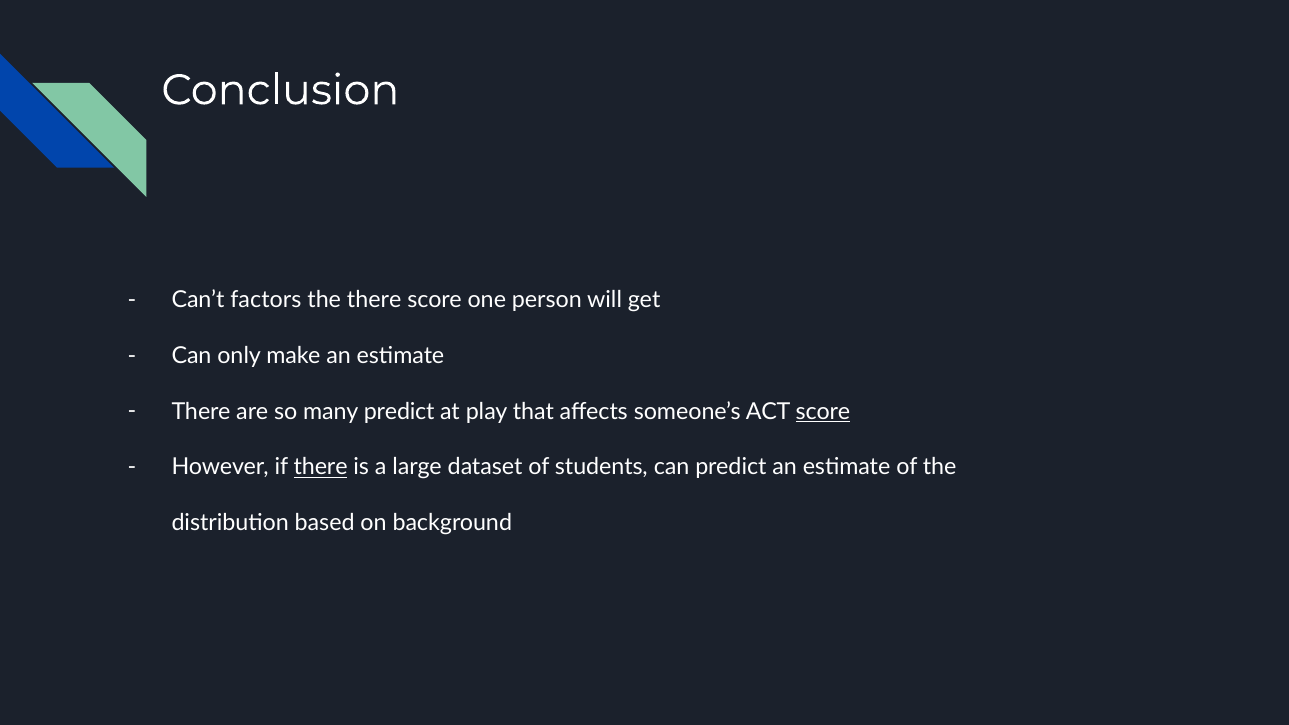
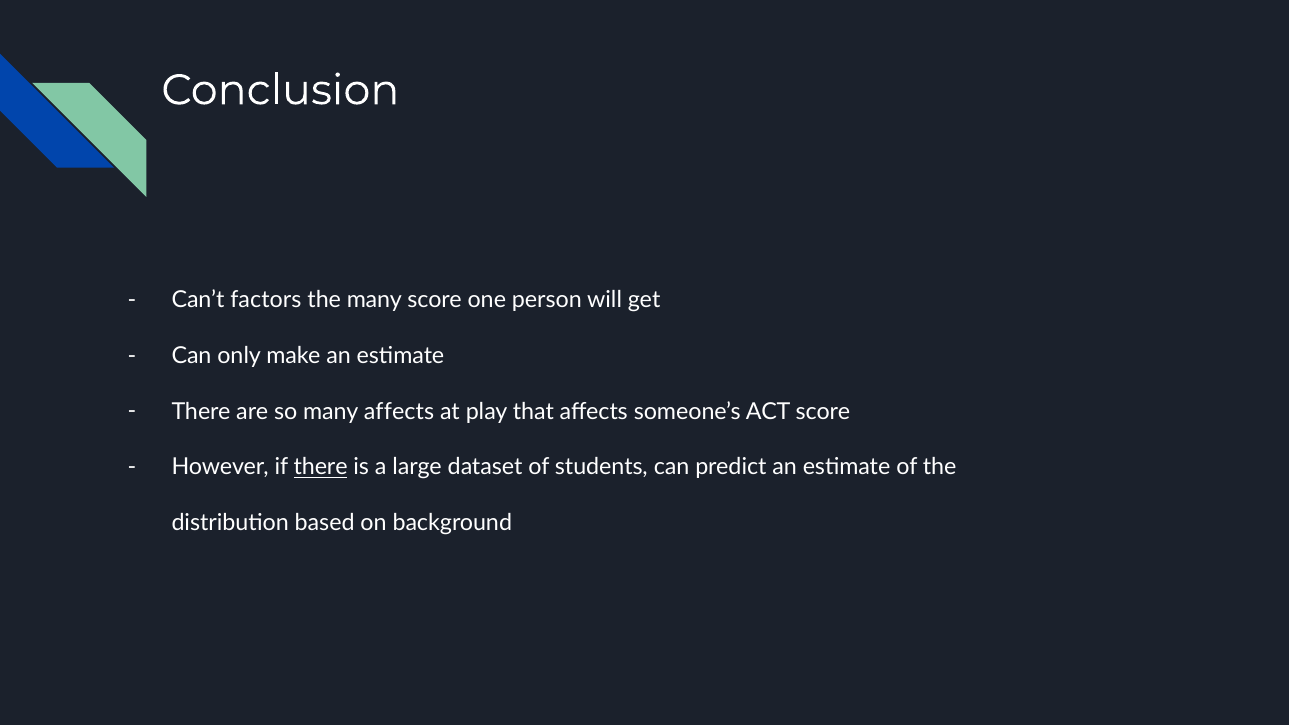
the there: there -> many
many predict: predict -> affects
score at (823, 411) underline: present -> none
